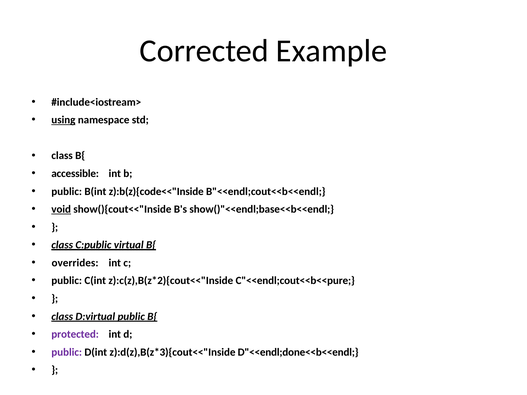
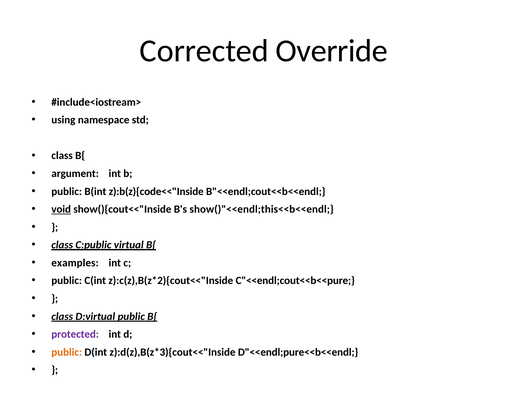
Example: Example -> Override
using underline: present -> none
accessible: accessible -> argument
show()"<<endl;base<<b<<endl: show()"<<endl;base<<b<<endl -> show()"<<endl;this<<b<<endl
overrides: overrides -> examples
public at (67, 352) colour: purple -> orange
D"<<endl;done<<b<<endl: D"<<endl;done<<b<<endl -> D"<<endl;pure<<b<<endl
